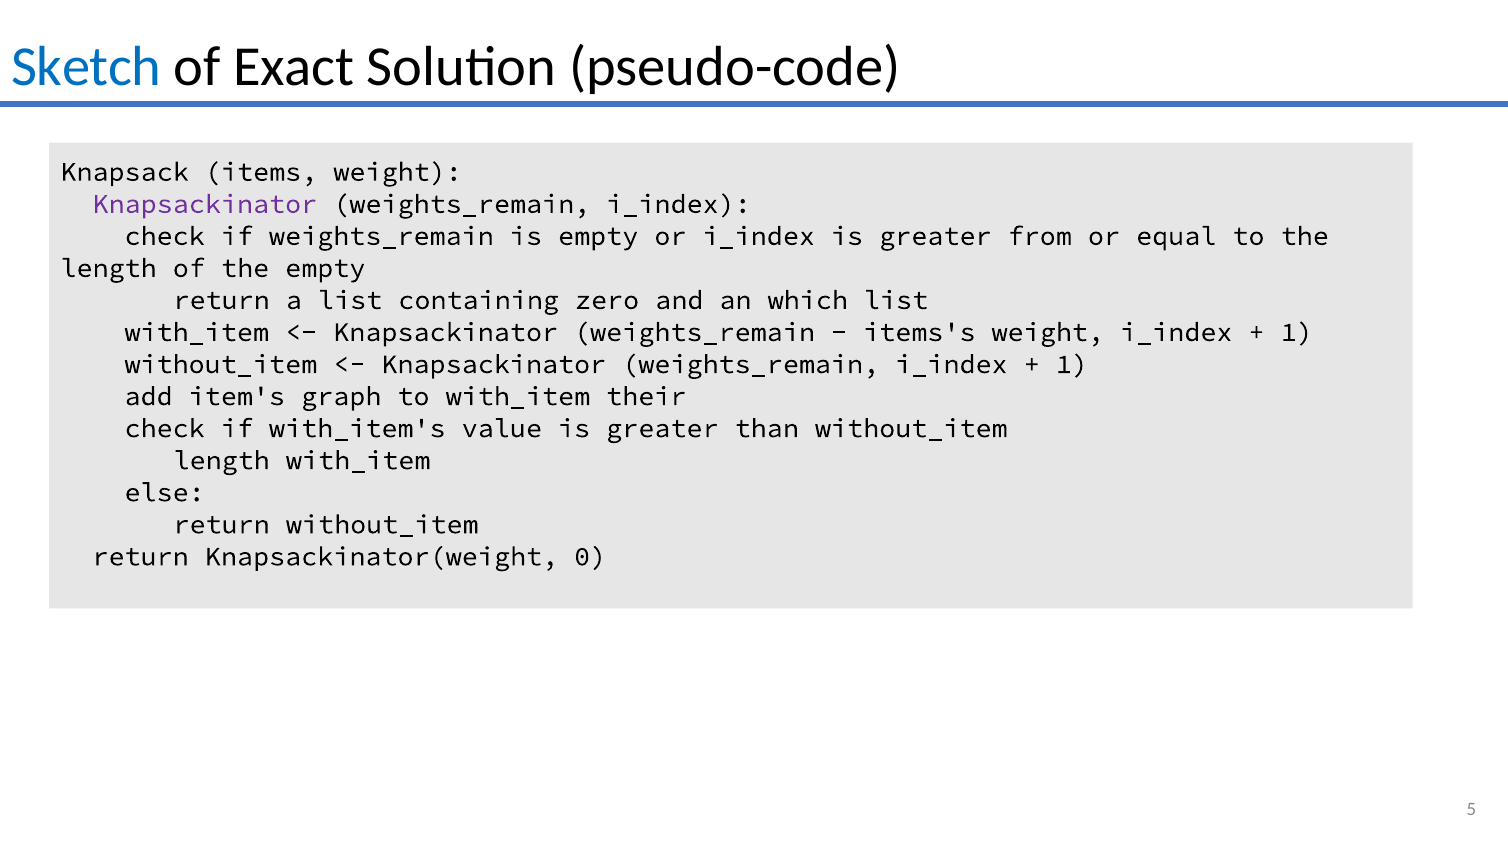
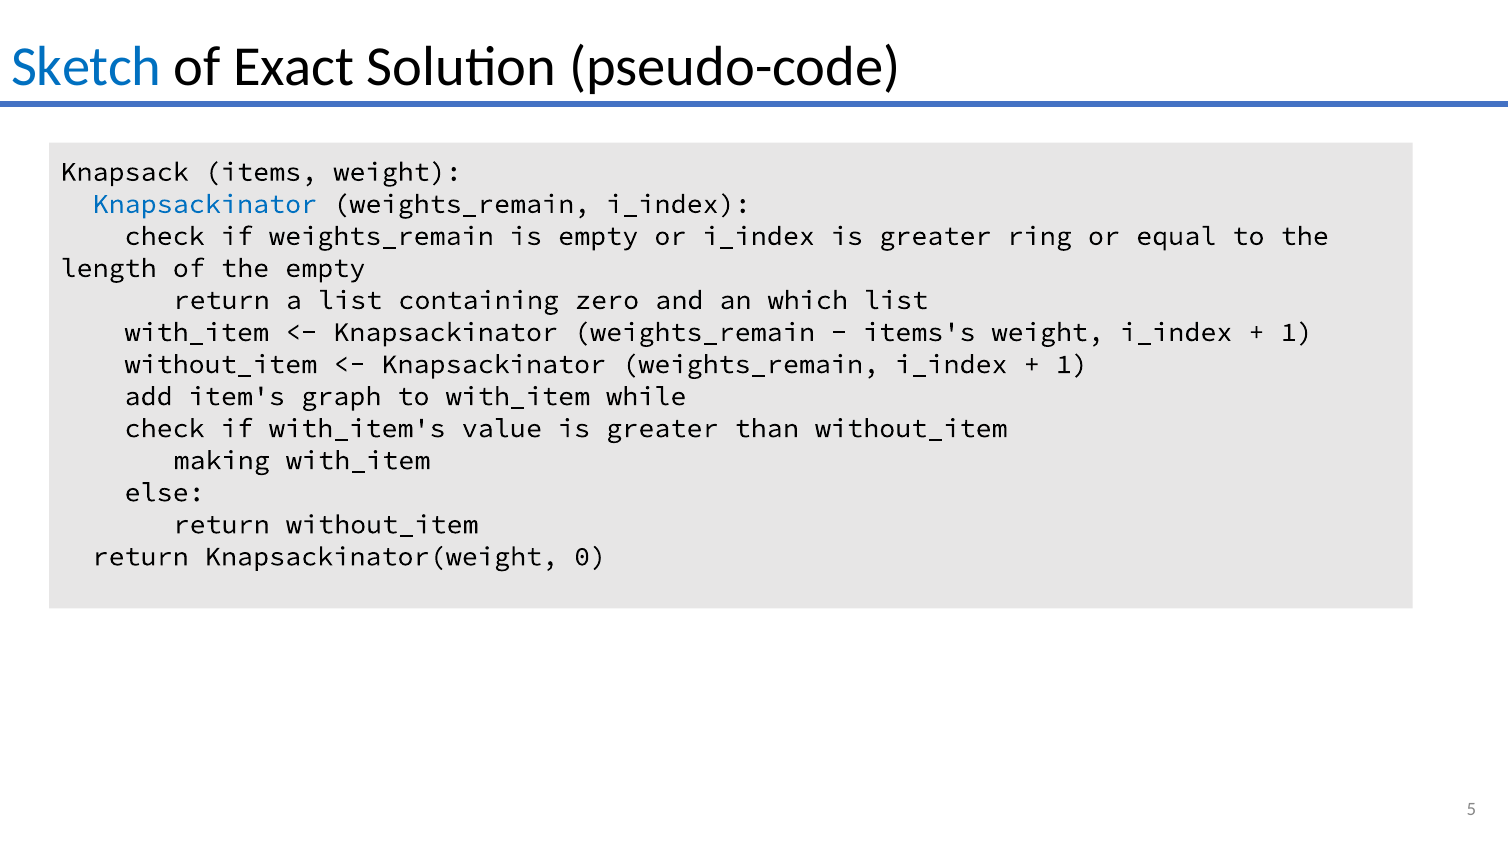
Knapsackinator at (205, 204) colour: purple -> blue
from: from -> ring
their: their -> while
length at (222, 460): length -> making
